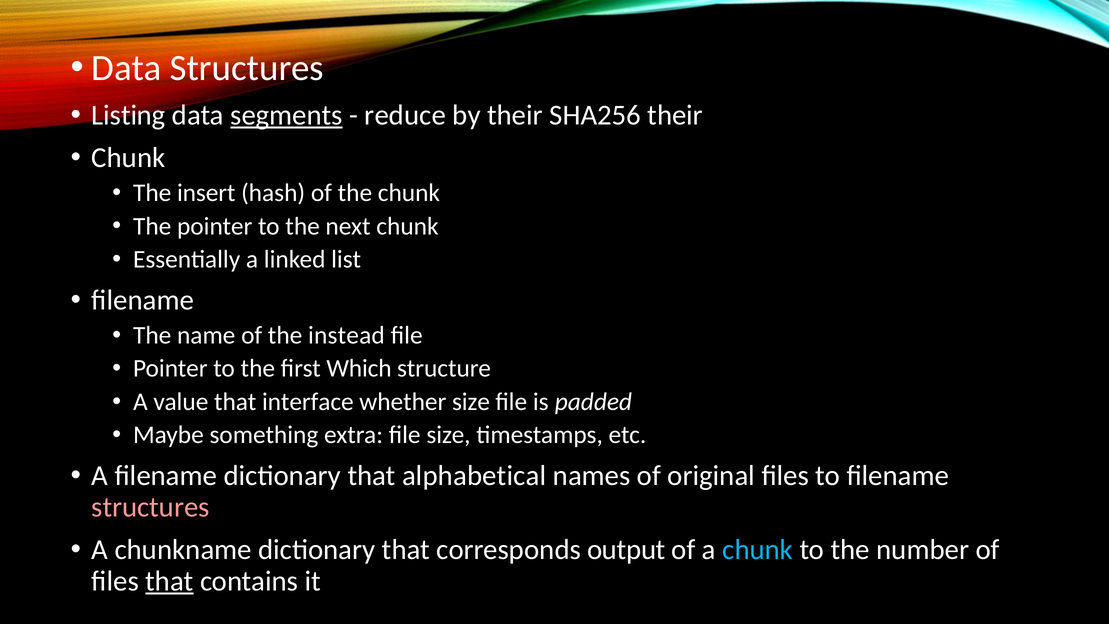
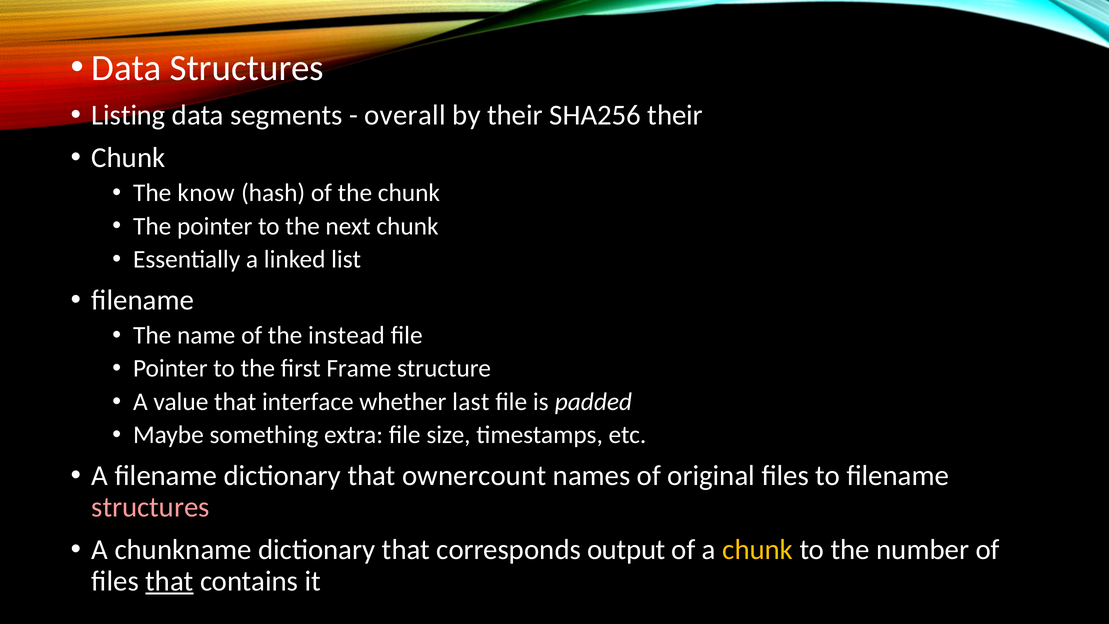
segments underline: present -> none
reduce: reduce -> overall
insert: insert -> know
Which: Which -> Frame
whether size: size -> last
alphabetical: alphabetical -> ownercount
chunk at (758, 550) colour: light blue -> yellow
